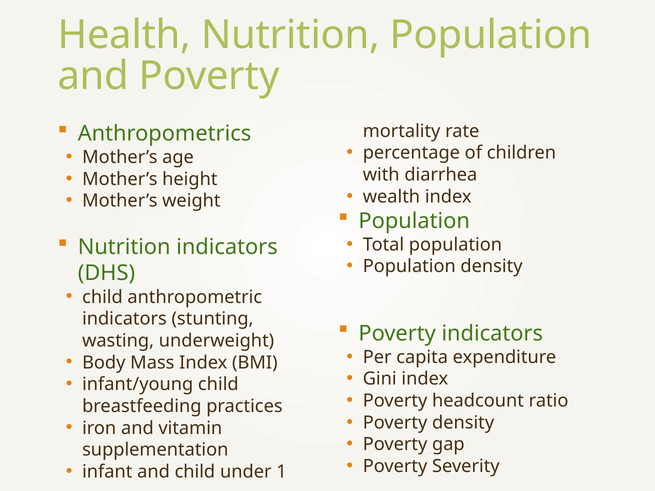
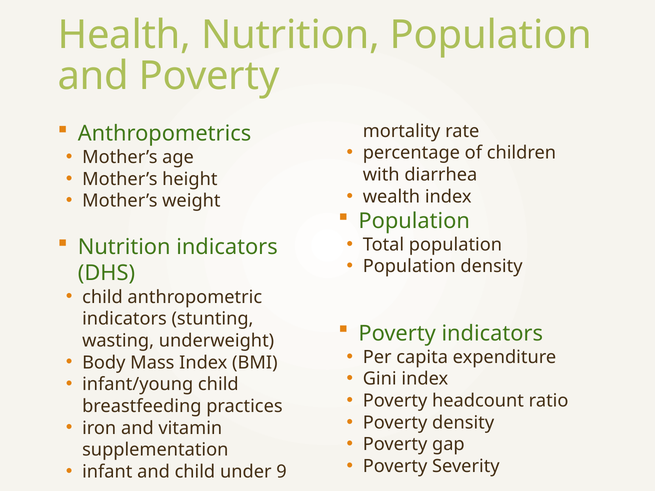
1: 1 -> 9
